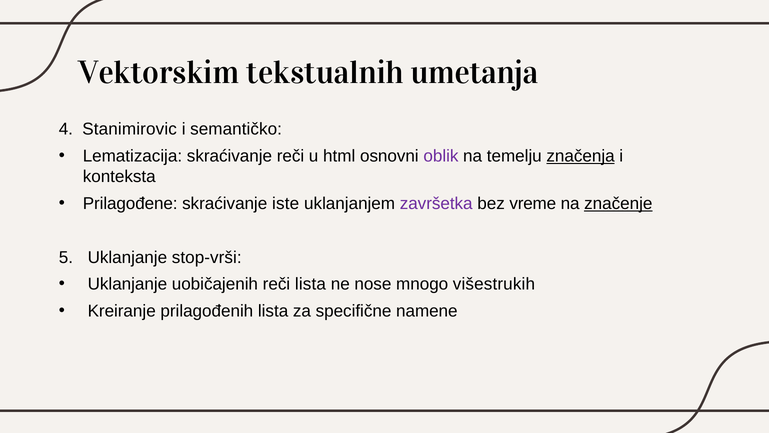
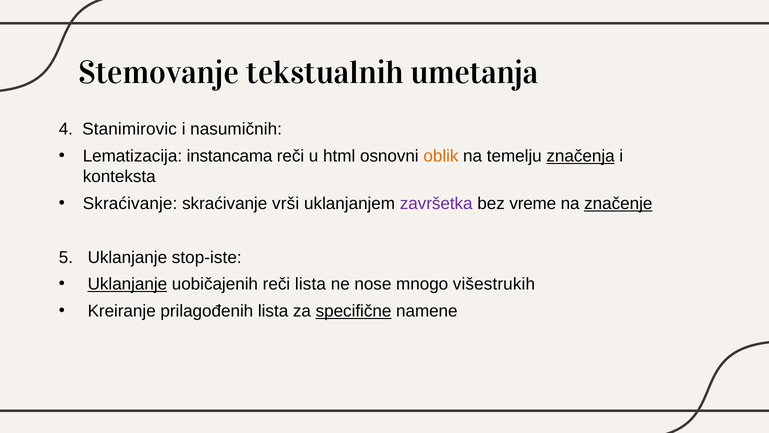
Vektorskim: Vektorskim -> Stemovanje
semantičko: semantičko -> nasumičnih
Lematizacija skraćivanje: skraćivanje -> instancama
oblik colour: purple -> orange
Prilagođene at (130, 203): Prilagođene -> Skraćivanje
iste: iste -> vrši
stop-vrši: stop-vrši -> stop-iste
Uklanjanje at (127, 284) underline: none -> present
specifične underline: none -> present
